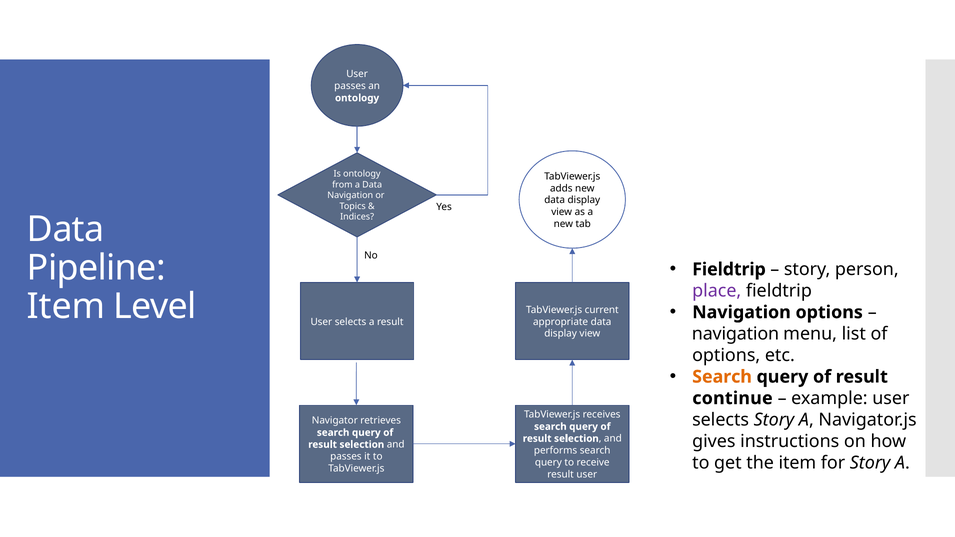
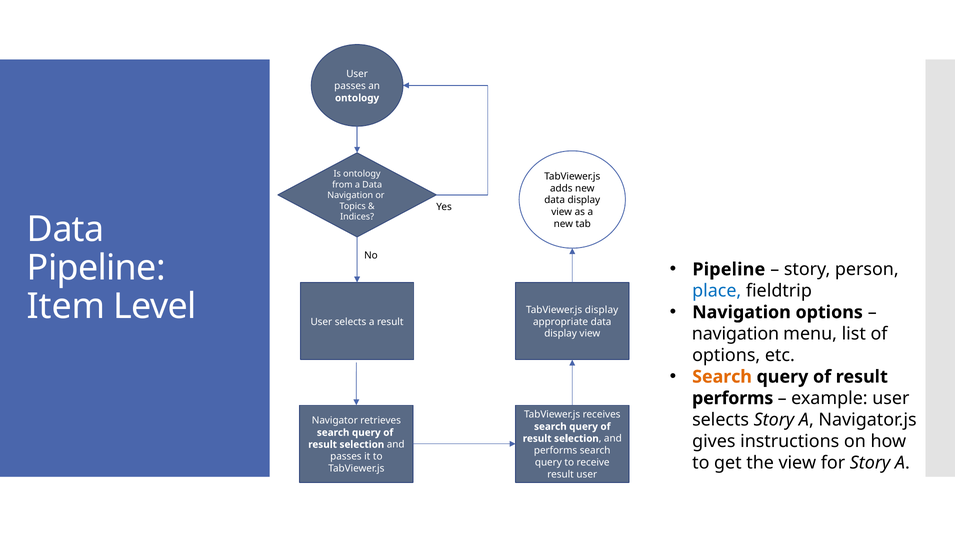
Fieldtrip at (729, 269): Fieldtrip -> Pipeline
place colour: purple -> blue
TabViewer.js current: current -> display
continue at (732, 398): continue -> performs
the item: item -> view
